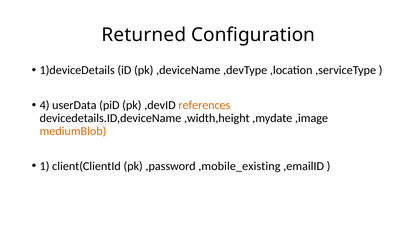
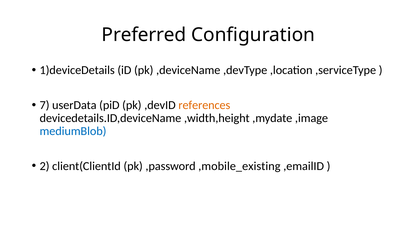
Returned: Returned -> Preferred
4: 4 -> 7
mediumBlob colour: orange -> blue
1: 1 -> 2
